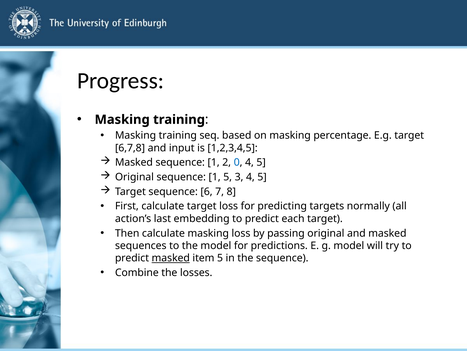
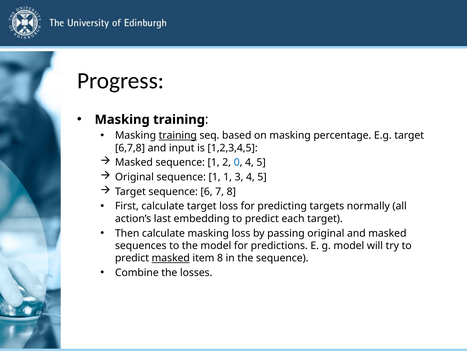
training at (178, 135) underline: none -> present
1 5: 5 -> 1
item 5: 5 -> 8
